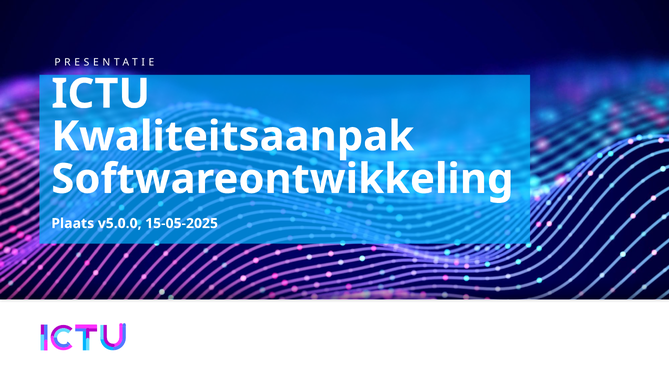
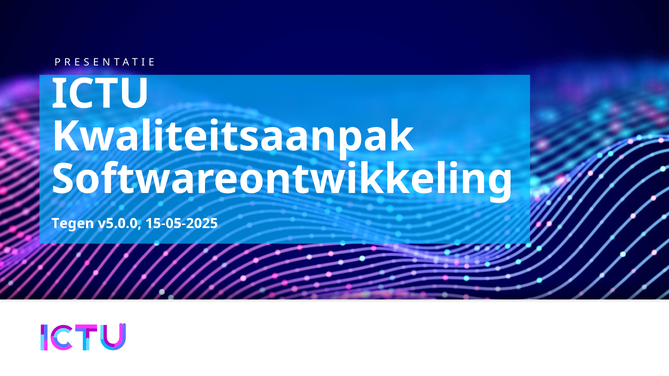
Plaats: Plaats -> Tegen
